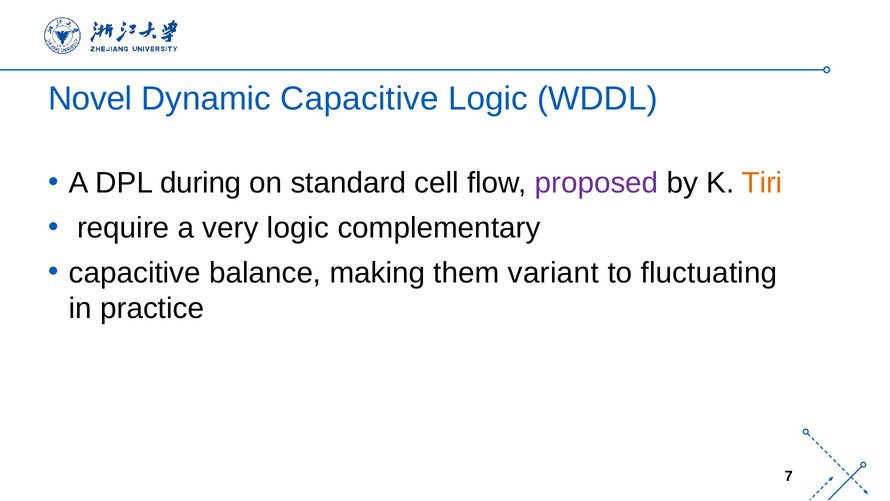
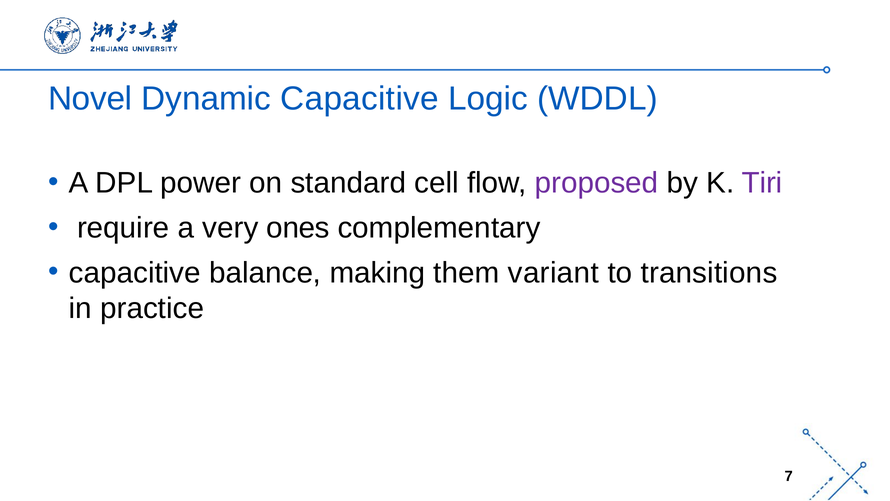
during: during -> power
Tiri colour: orange -> purple
very logic: logic -> ones
fluctuating: fluctuating -> transitions
